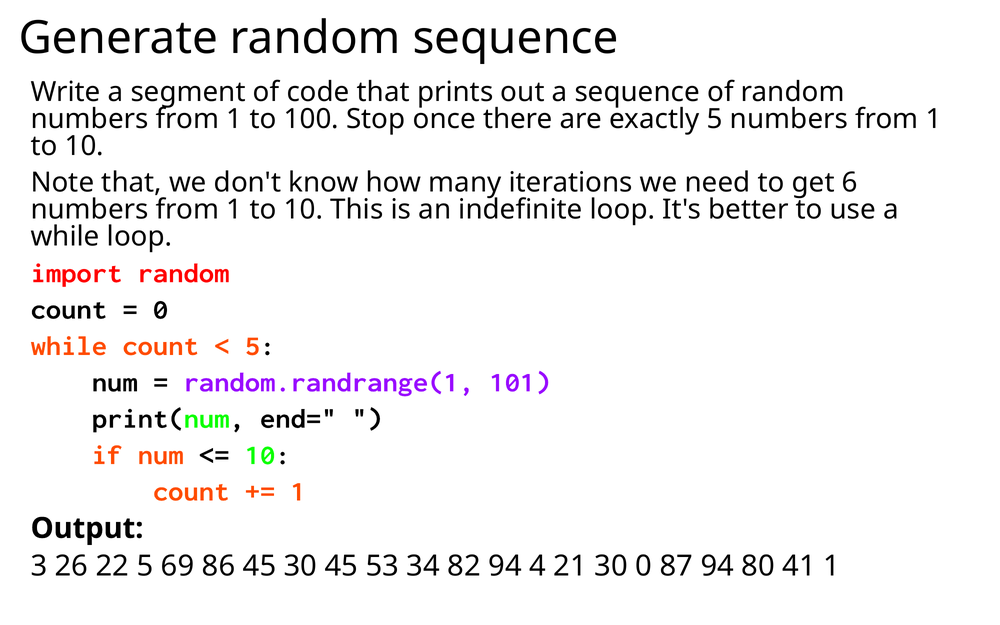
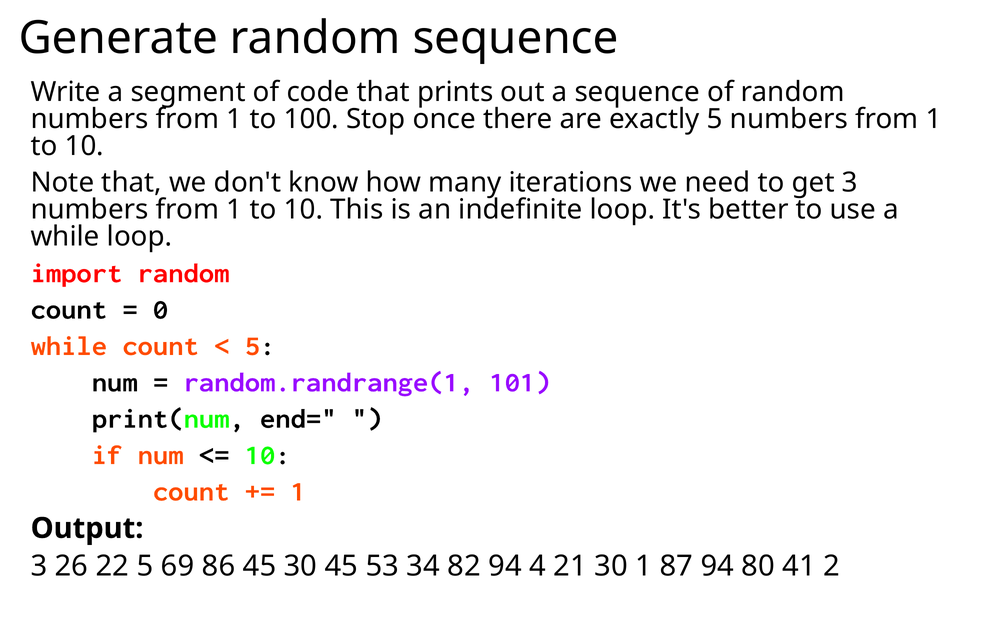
get 6: 6 -> 3
30 0: 0 -> 1
41 1: 1 -> 2
